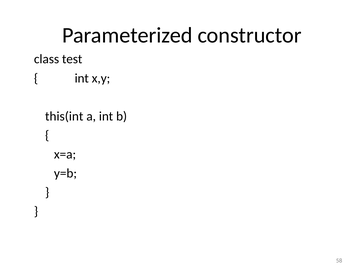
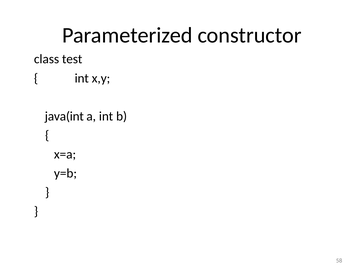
this(int: this(int -> java(int
